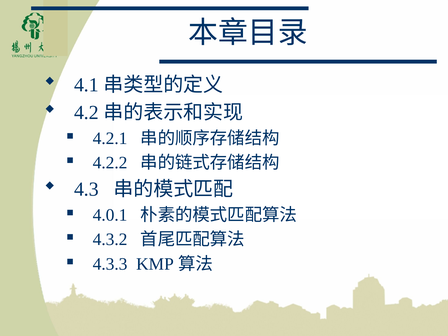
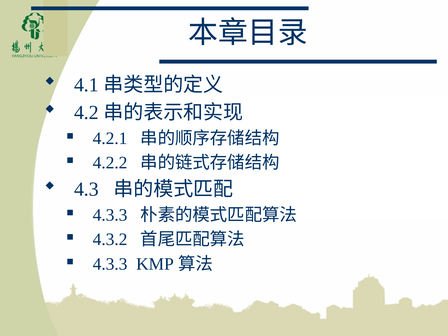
4.0.1 at (110, 215): 4.0.1 -> 4.3.3
